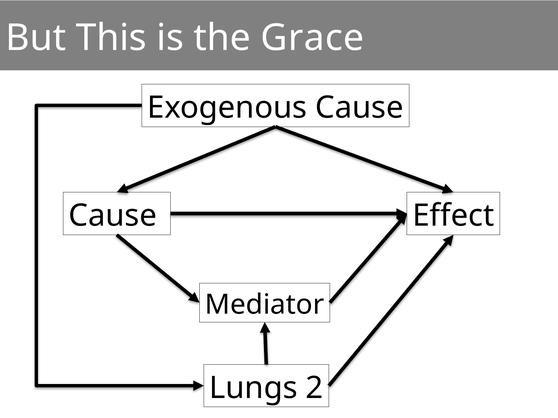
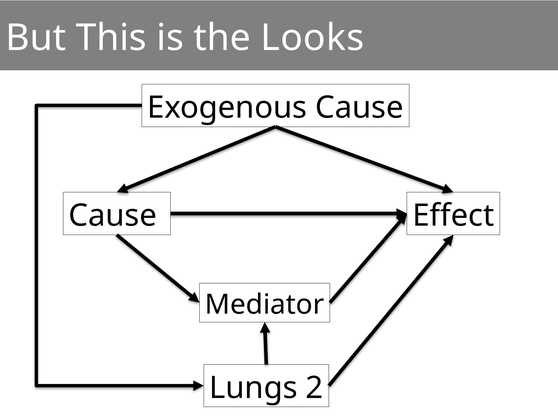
Grace: Grace -> Looks
